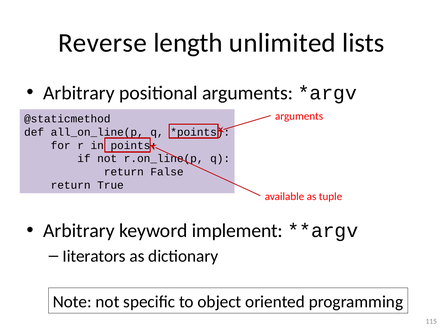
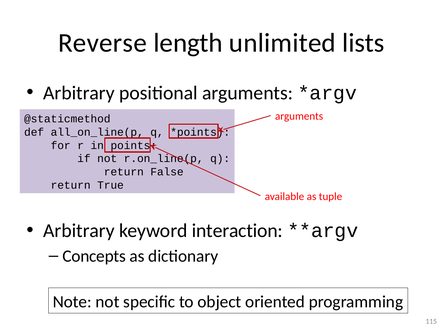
implement: implement -> interaction
Iiterators: Iiterators -> Concepts
